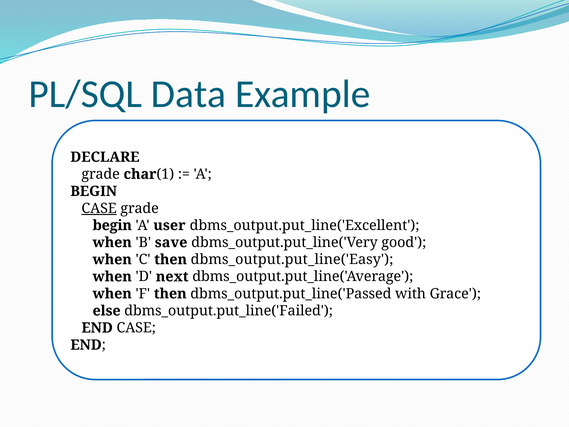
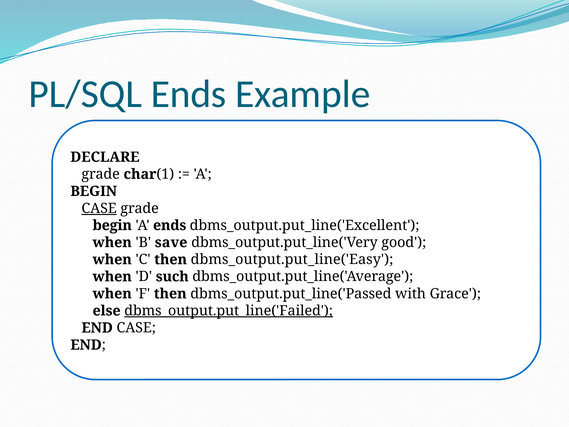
PL/SQL Data: Data -> Ends
A user: user -> ends
next: next -> such
dbms_output.put_line('Failed underline: none -> present
